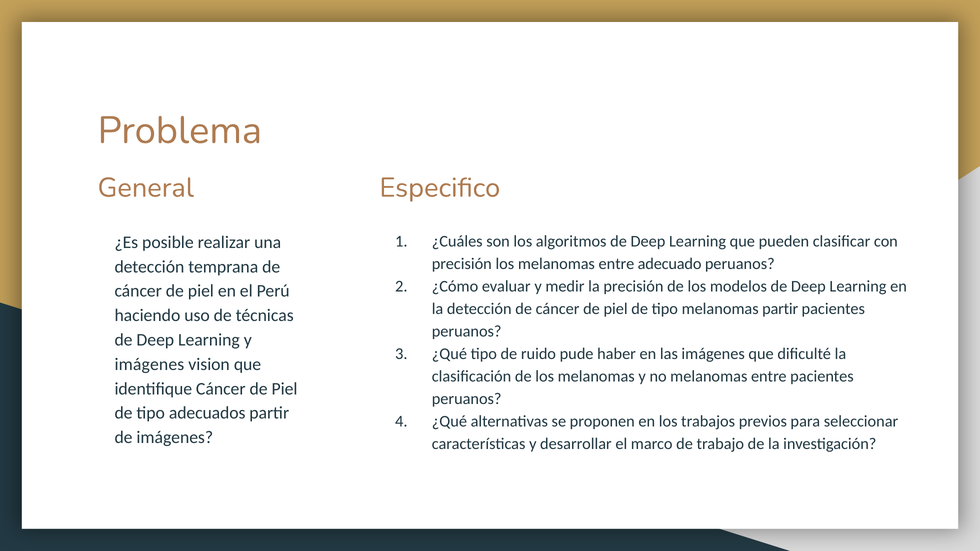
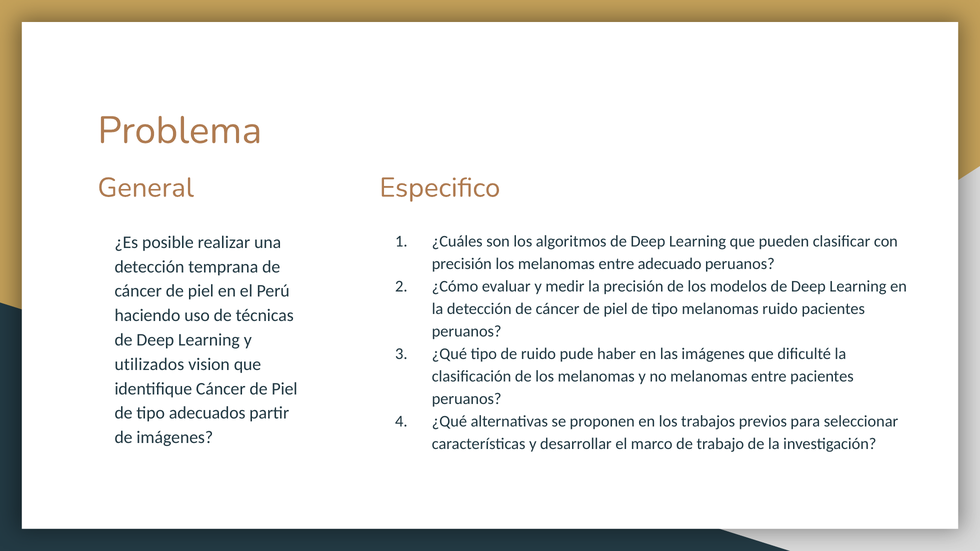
melanomas partir: partir -> ruido
imágenes at (149, 365): imágenes -> utilizados
